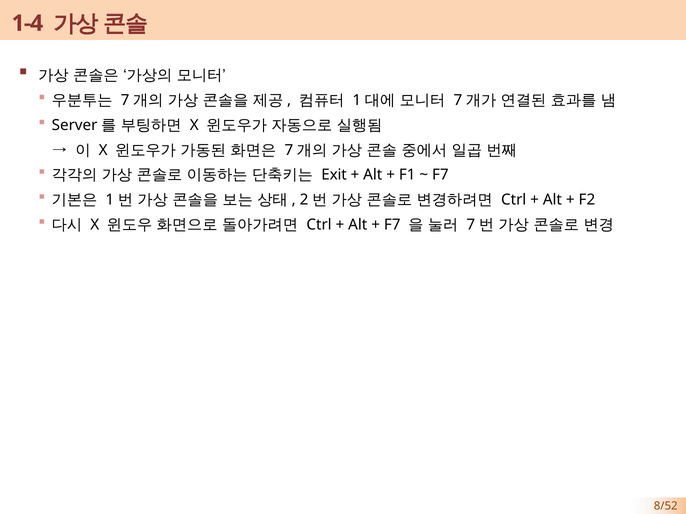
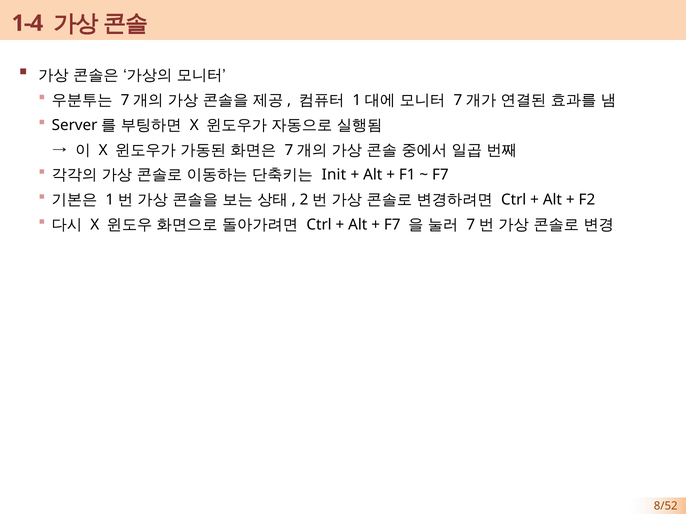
Exit: Exit -> Init
